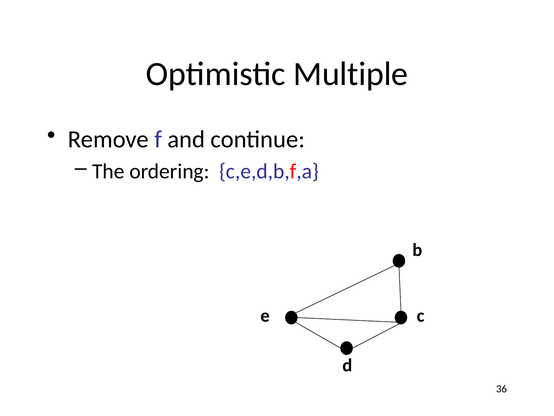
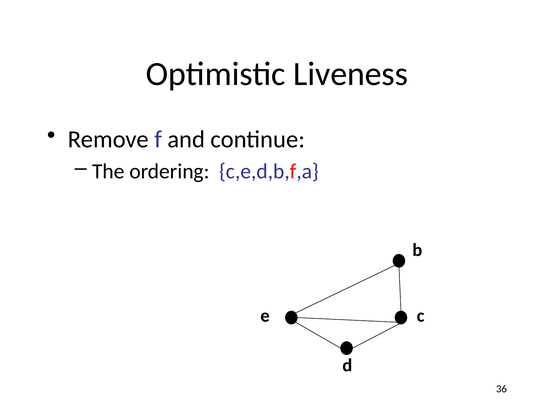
Multiple: Multiple -> Liveness
